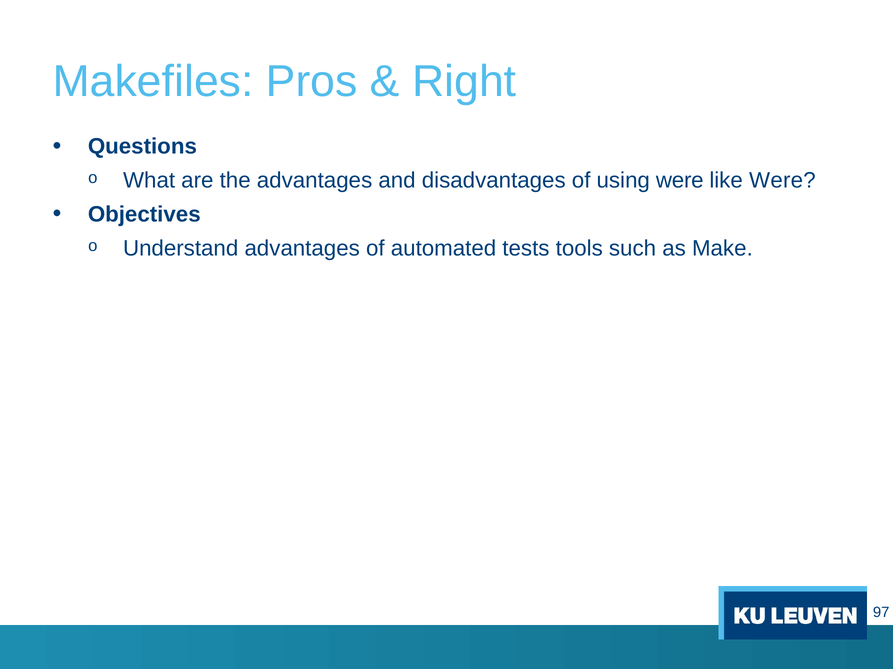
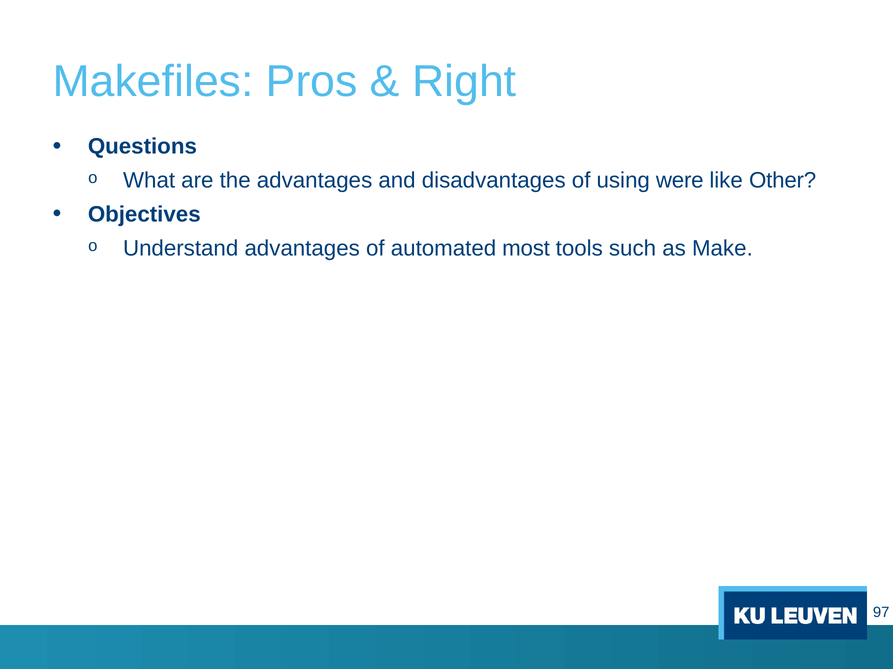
like Were: Were -> Other
tests: tests -> most
